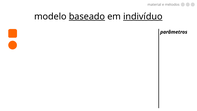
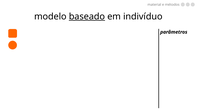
indivíduo underline: present -> none
